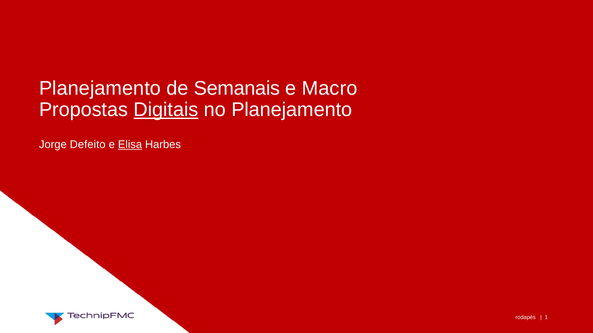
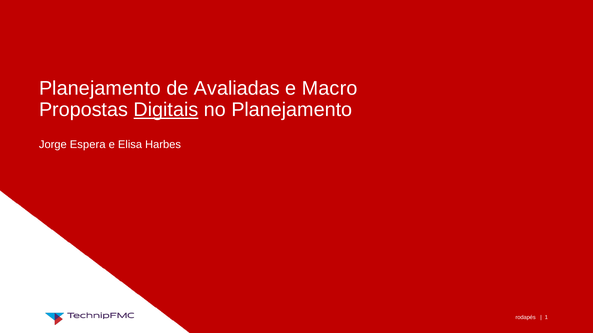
Semanais: Semanais -> Avaliadas
Defeito: Defeito -> Espera
Elisa underline: present -> none
